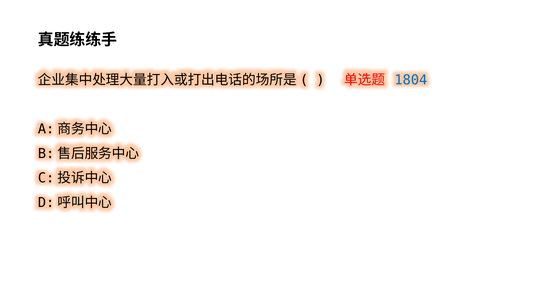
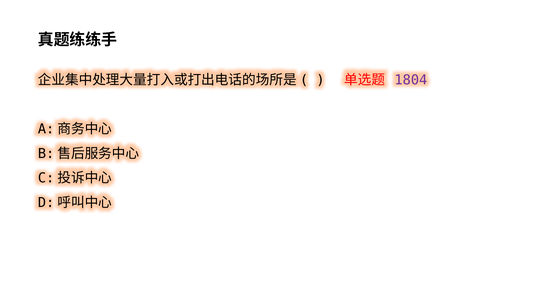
1804 colour: blue -> purple
